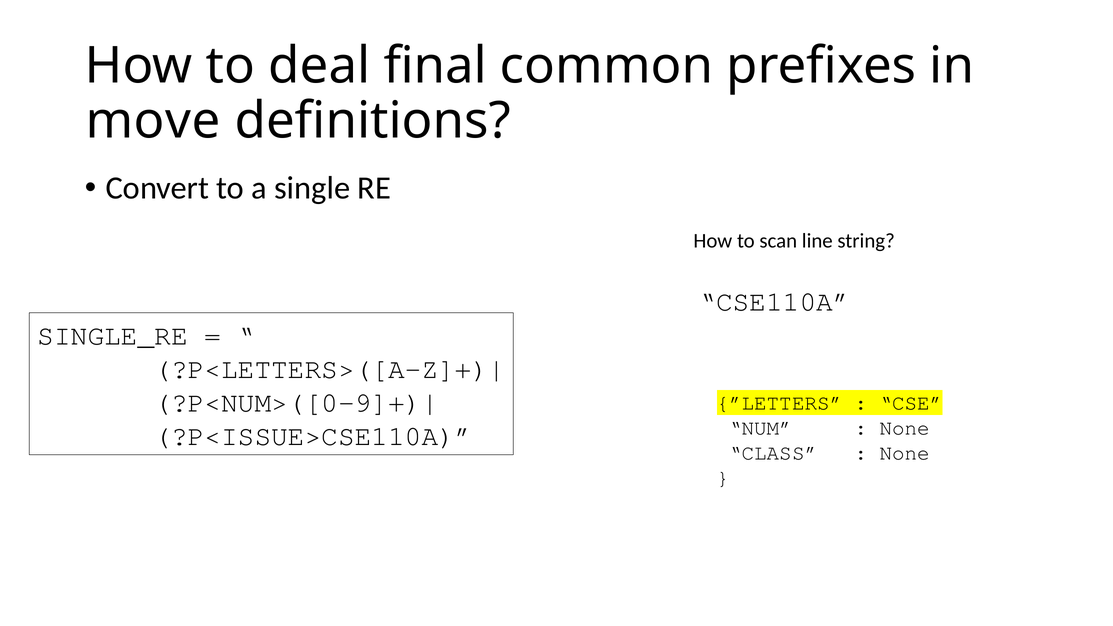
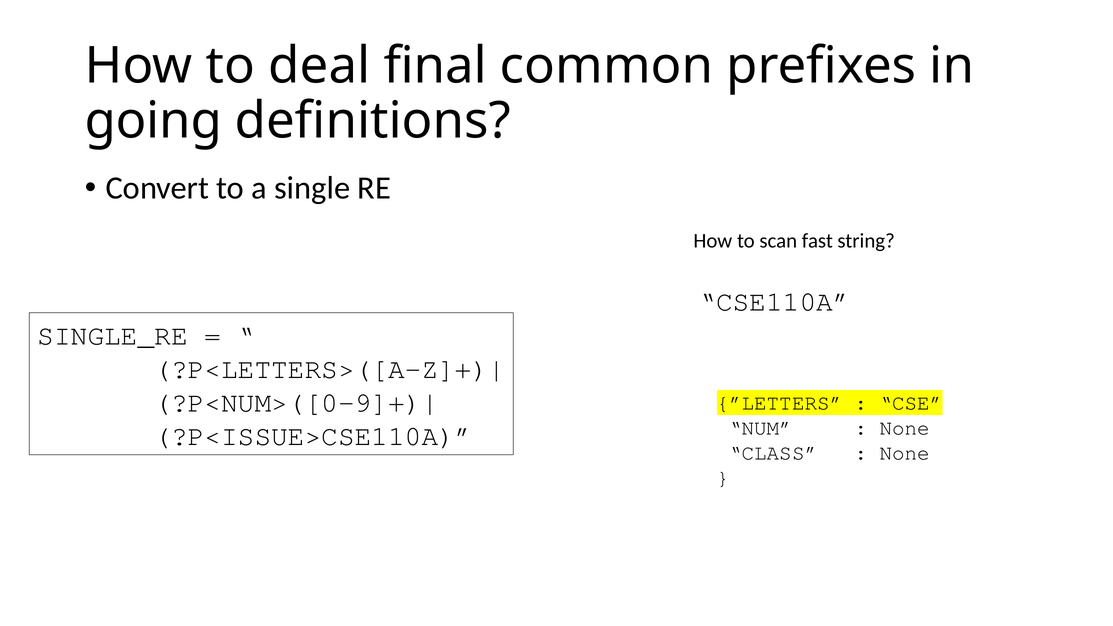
move: move -> going
line: line -> fast
